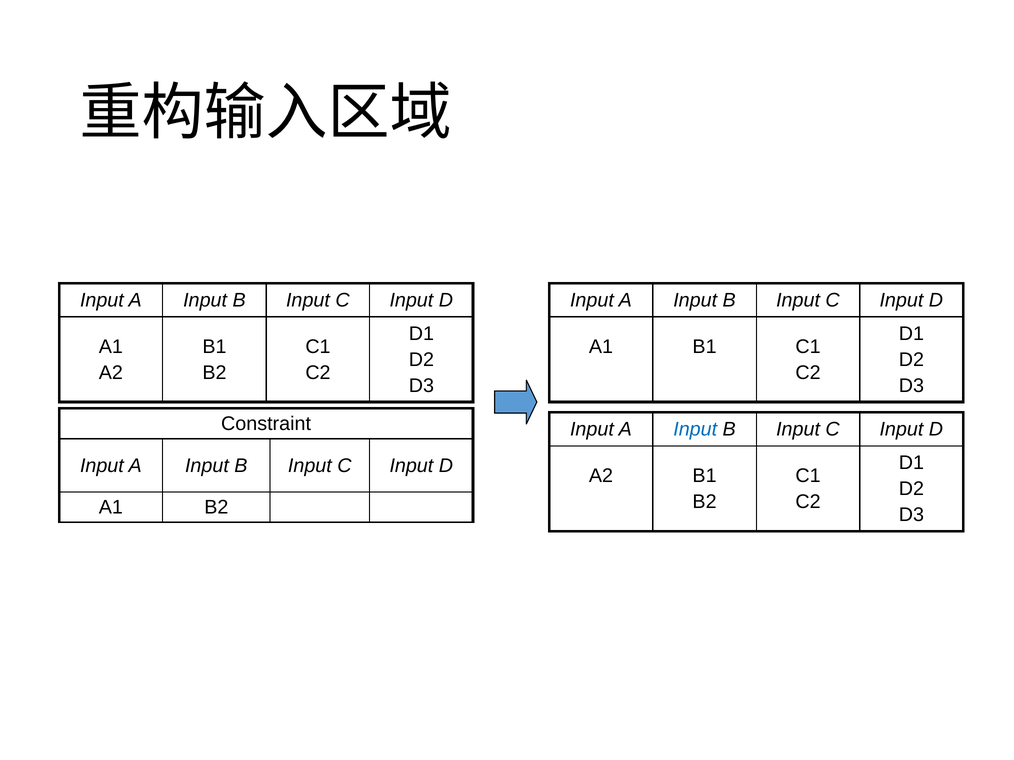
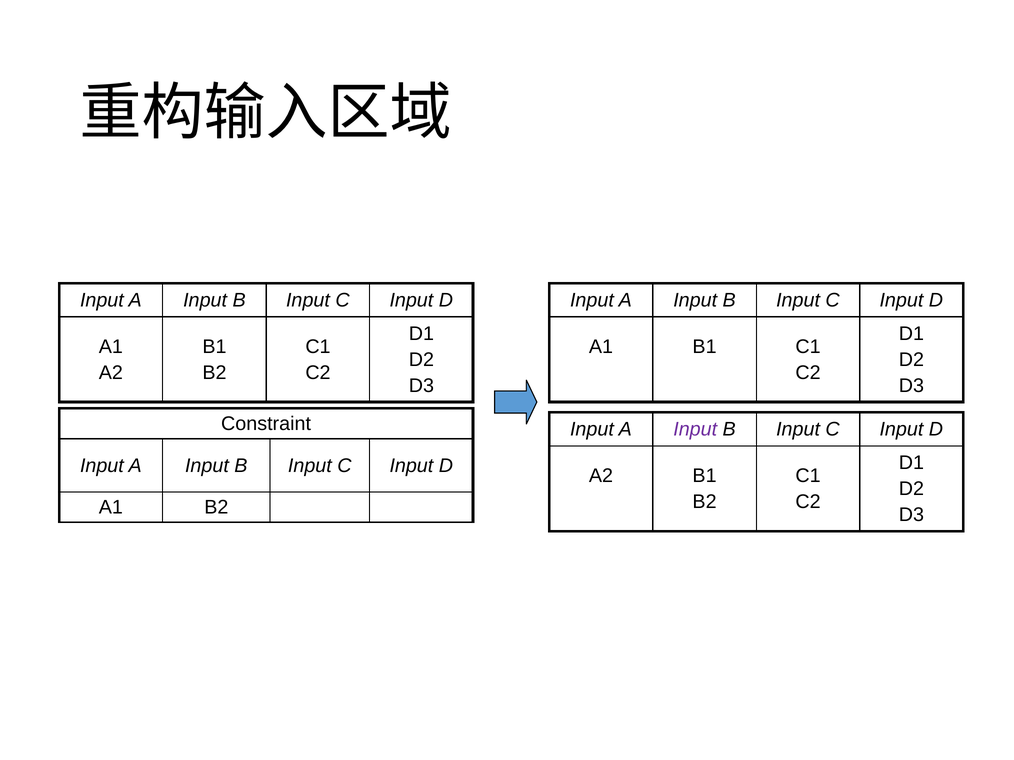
Input at (695, 430) colour: blue -> purple
